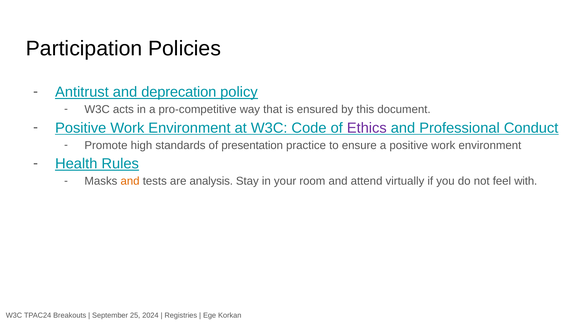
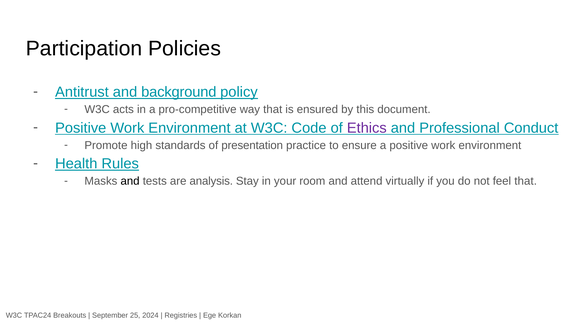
deprecation: deprecation -> background
and at (130, 182) colour: orange -> black
feel with: with -> that
